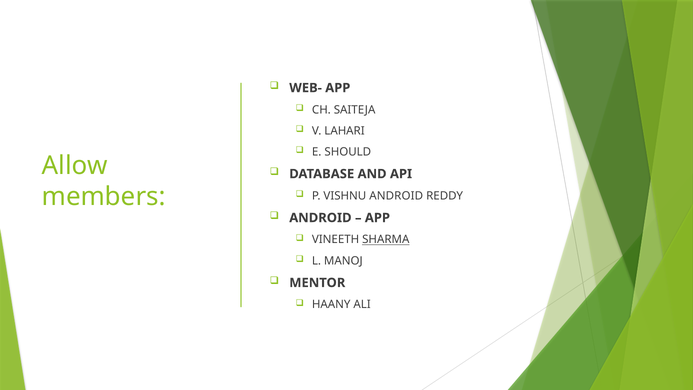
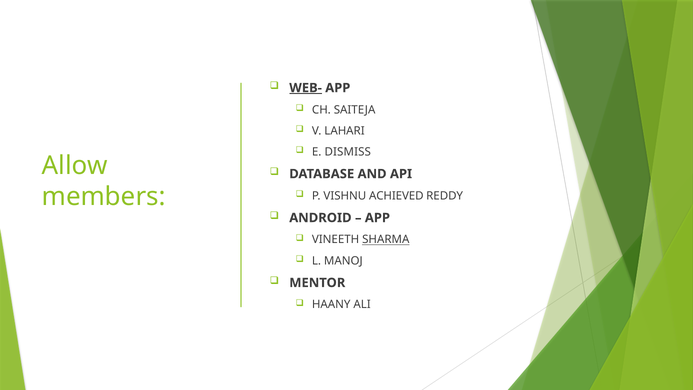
WEB- underline: none -> present
SHOULD: SHOULD -> DISMISS
VISHNU ANDROID: ANDROID -> ACHIEVED
